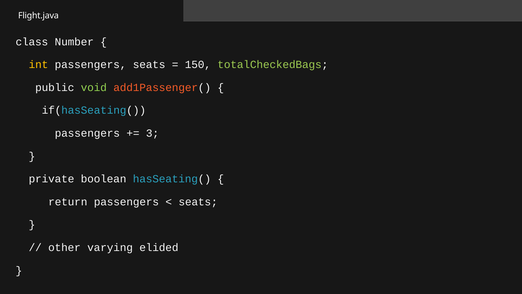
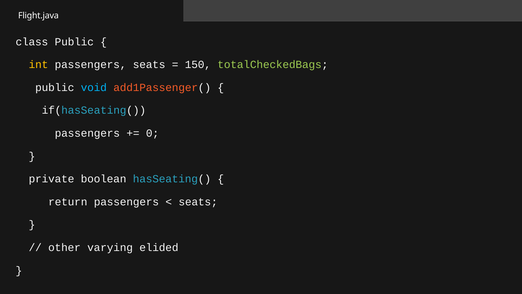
class Number: Number -> Public
void colour: light green -> light blue
3: 3 -> 0
